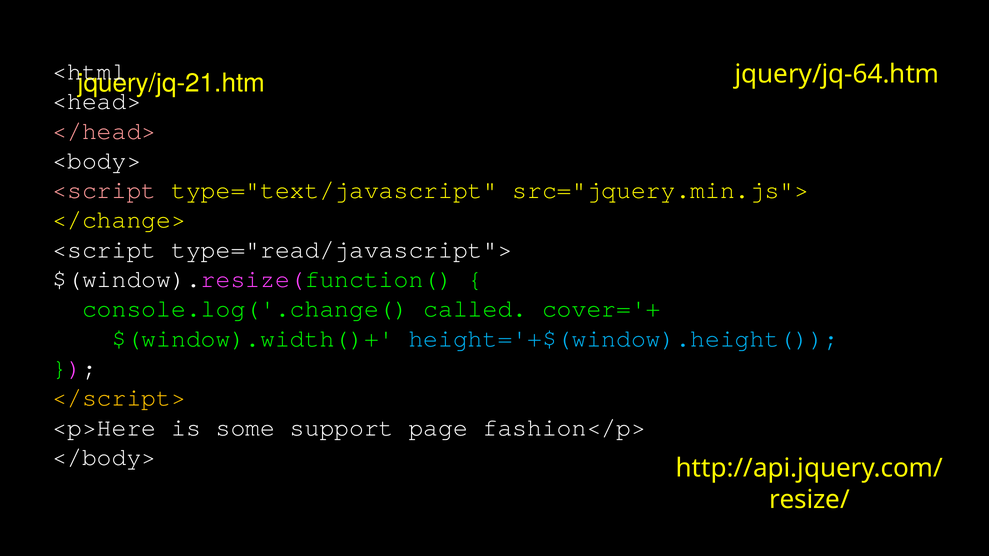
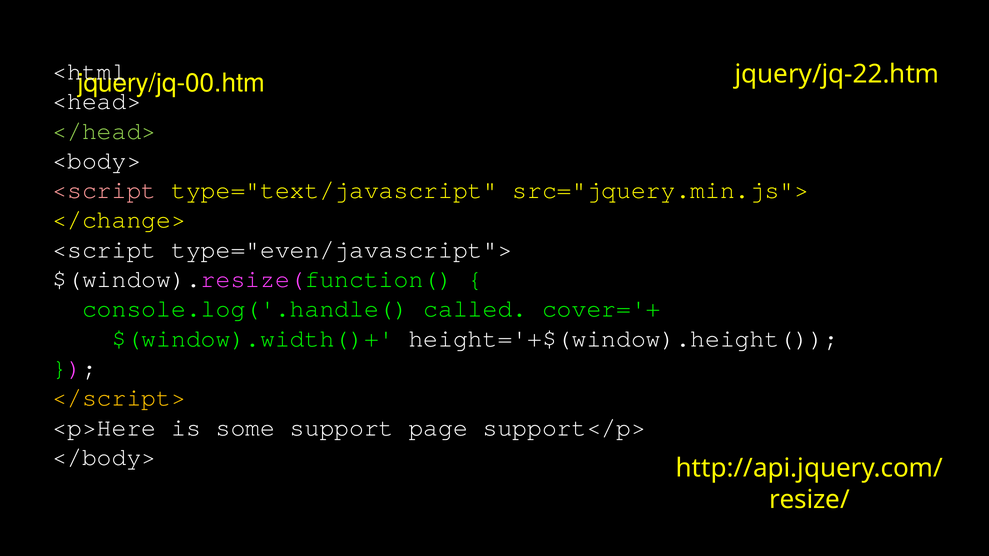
jquery/jq-64.htm: jquery/jq-64.htm -> jquery/jq-22.htm
jquery/jq-21.htm: jquery/jq-21.htm -> jquery/jq-00.htm
</head> colour: pink -> light green
type="read/javascript">: type="read/javascript"> -> type="even/javascript">
console.log('.change(: console.log('.change( -> console.log('.handle(
height='+$(window).height( colour: light blue -> white
fashion</p>: fashion</p> -> support</p>
